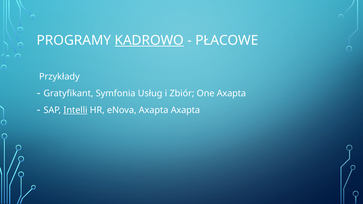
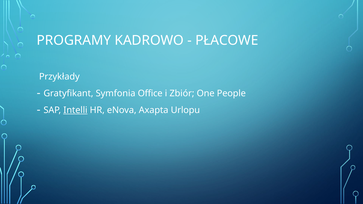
KADROWO underline: present -> none
Usług: Usług -> Office
One Axapta: Axapta -> People
Axapta Axapta: Axapta -> Urlopu
